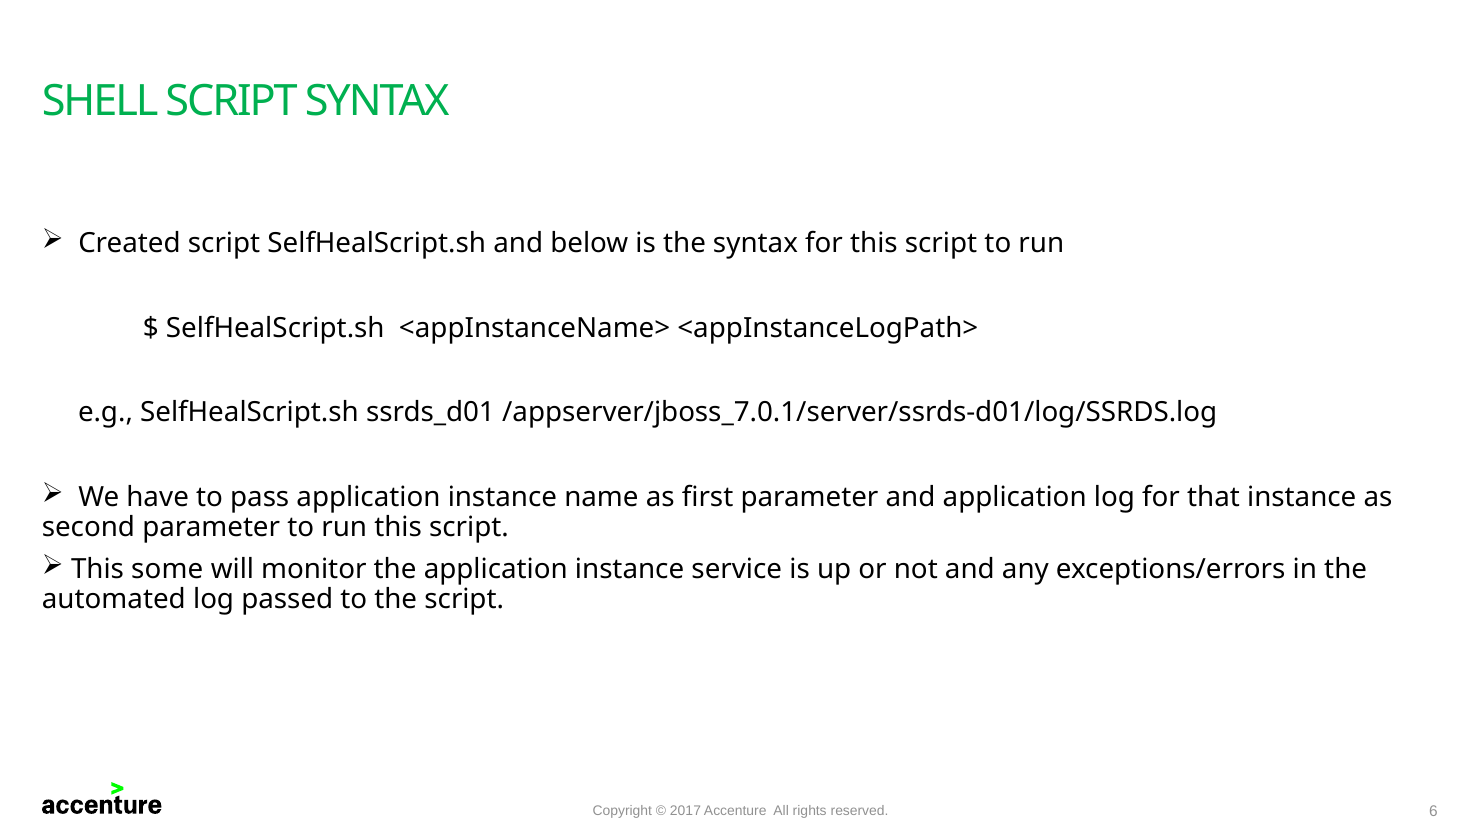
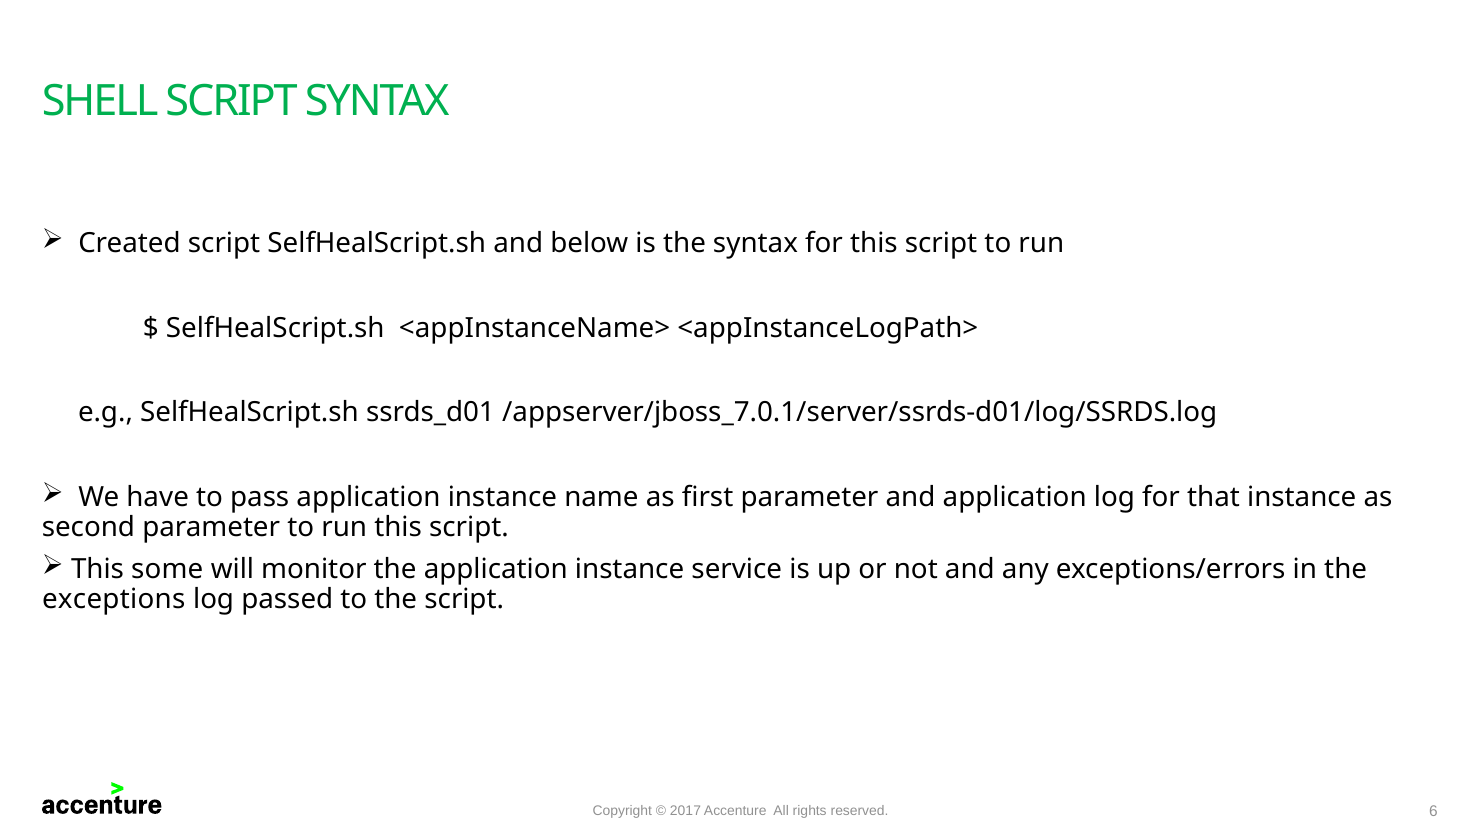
automated: automated -> exceptions
